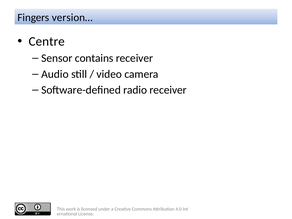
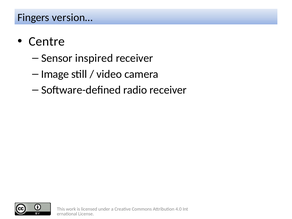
contains: contains -> inspired
Audio: Audio -> Image
